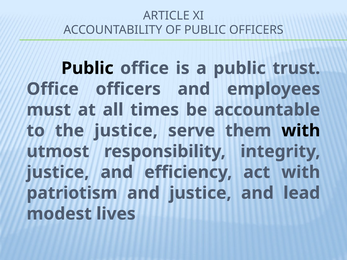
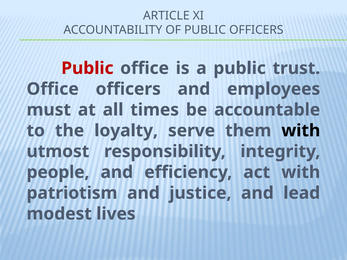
Public at (87, 68) colour: black -> red
the justice: justice -> loyalty
justice at (58, 172): justice -> people
